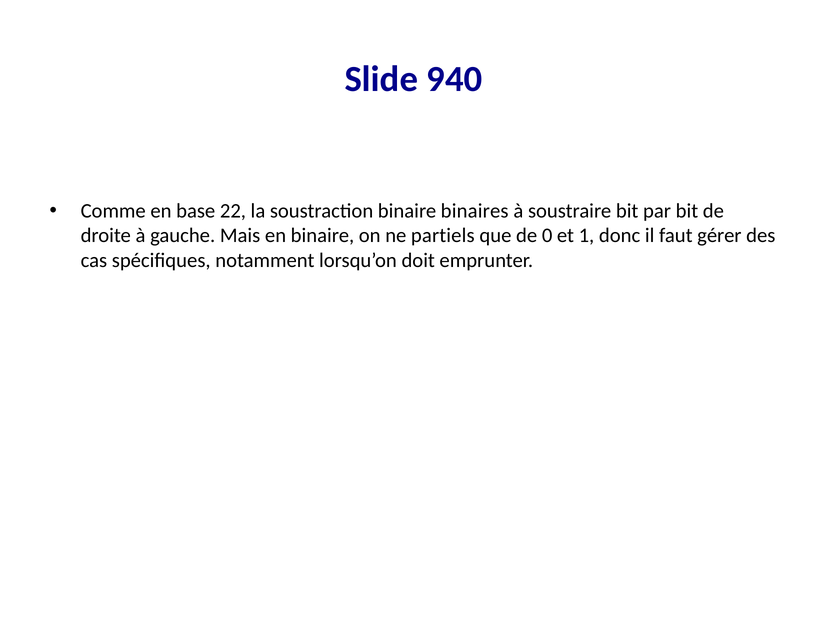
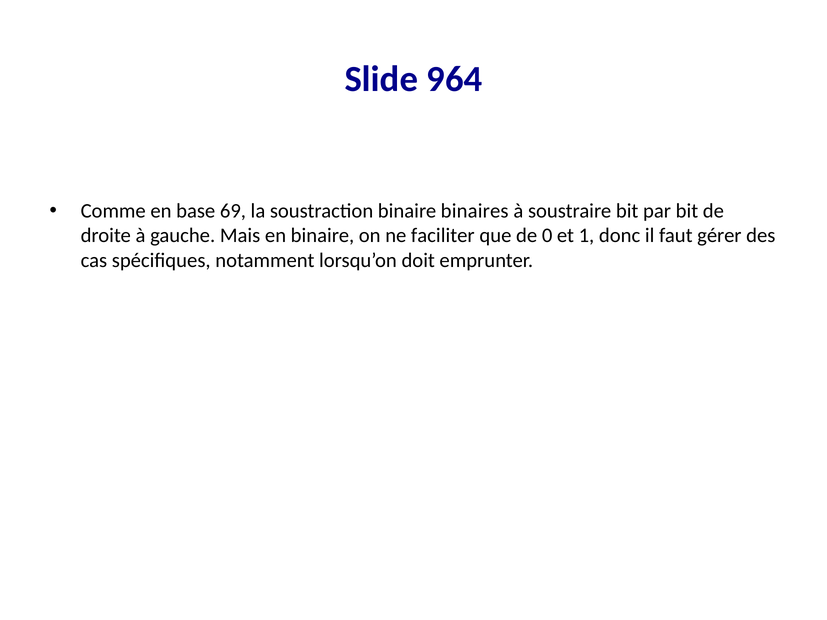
940: 940 -> 964
22: 22 -> 69
partiels: partiels -> faciliter
